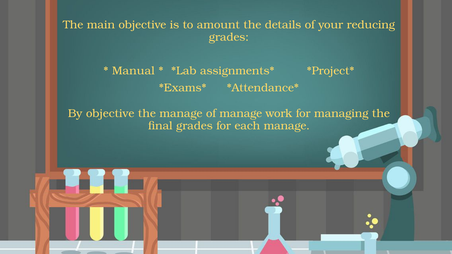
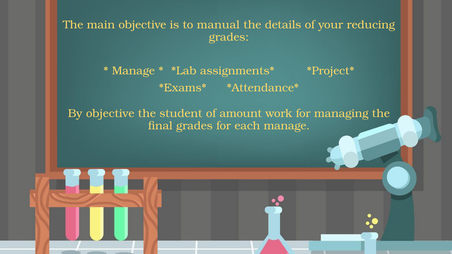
amount: amount -> manual
Manual at (133, 71): Manual -> Manage
the manage: manage -> student
of manage: manage -> amount
